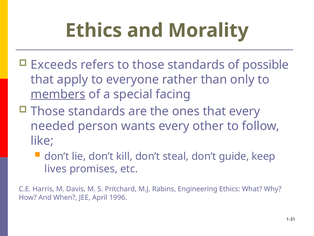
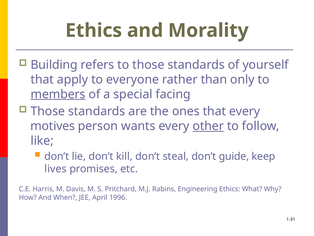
Exceeds: Exceeds -> Building
possible: possible -> yourself
needed: needed -> motives
other underline: none -> present
